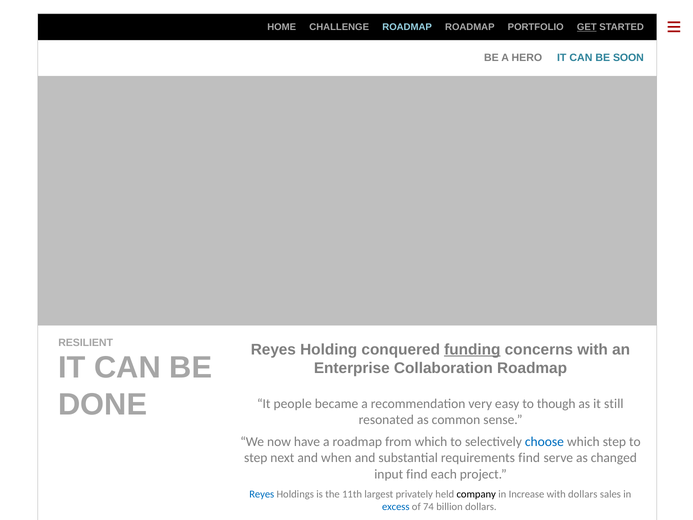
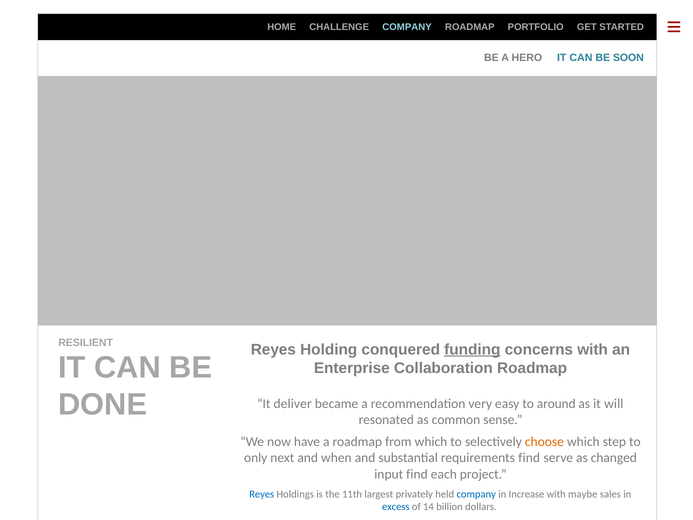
CHALLENGE ROADMAP: ROADMAP -> COMPANY
GET underline: present -> none
people: people -> deliver
though: though -> around
still: still -> will
choose colour: blue -> orange
step at (256, 458): step -> only
company at (476, 494) colour: black -> blue
with dollars: dollars -> maybe
74: 74 -> 14
